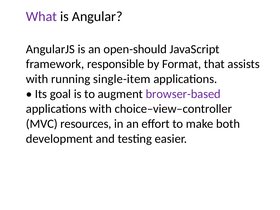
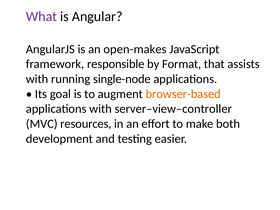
open-should: open-should -> open-makes
single-item: single-item -> single-node
browser-based colour: purple -> orange
choice–view–controller: choice–view–controller -> server–view–controller
